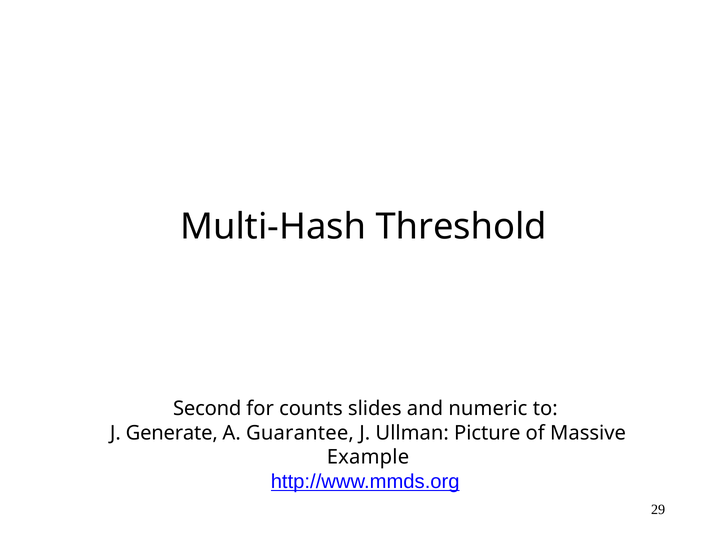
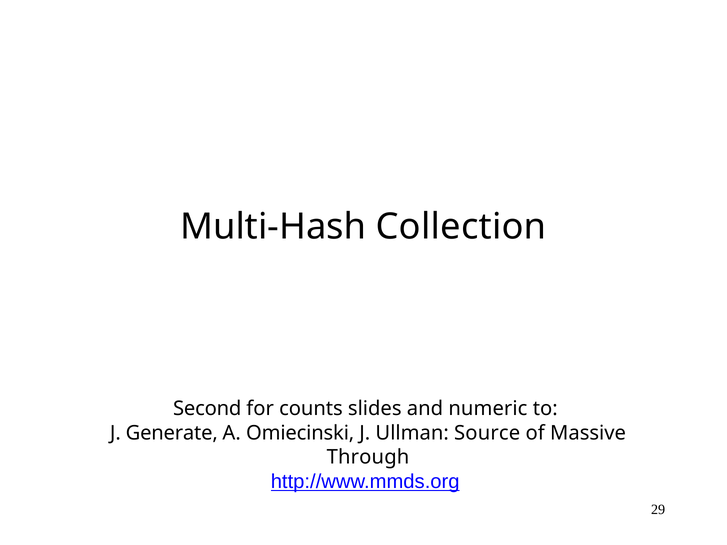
Threshold: Threshold -> Collection
Guarantee: Guarantee -> Omiecinski
Picture: Picture -> Source
Example: Example -> Through
